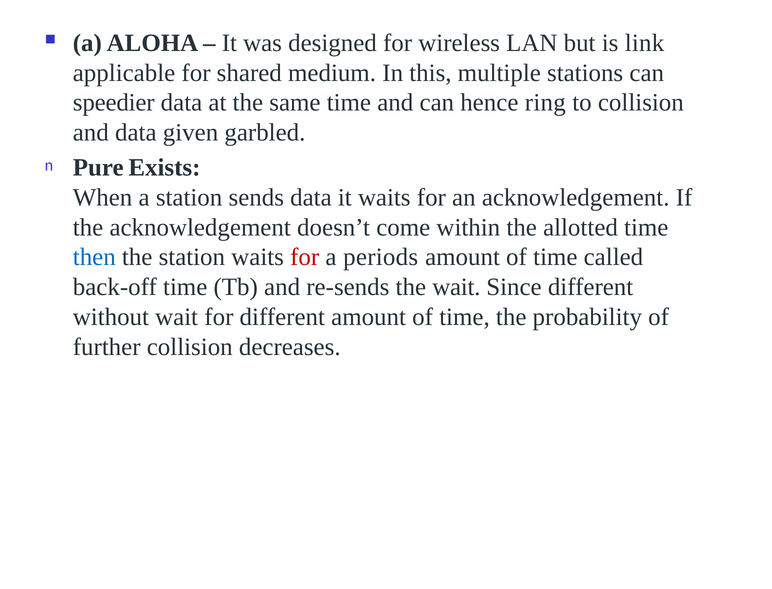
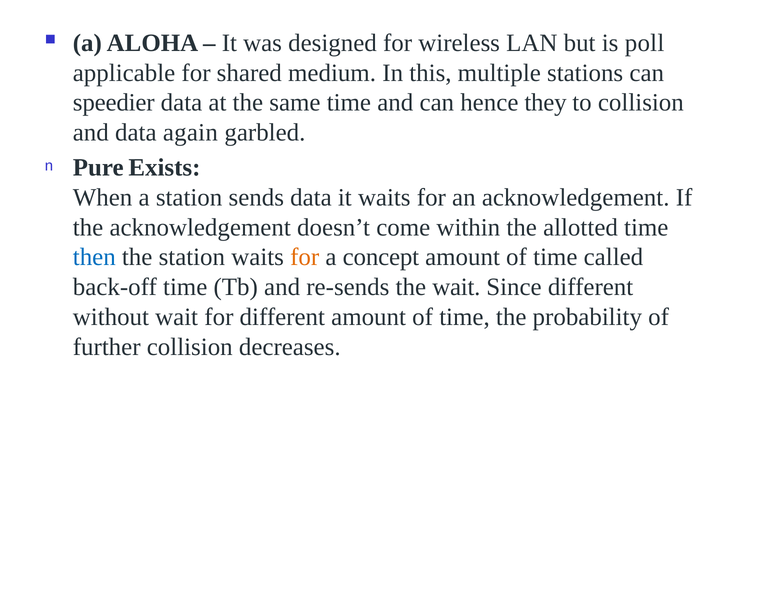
link: link -> poll
ring: ring -> they
given: given -> again
for at (305, 257) colour: red -> orange
periods: periods -> concept
